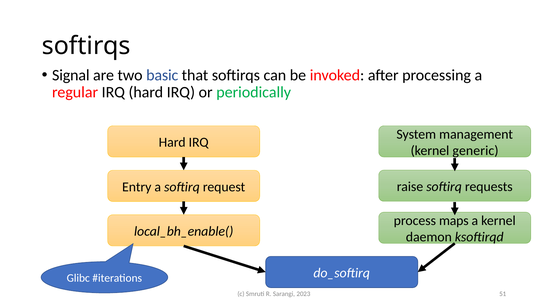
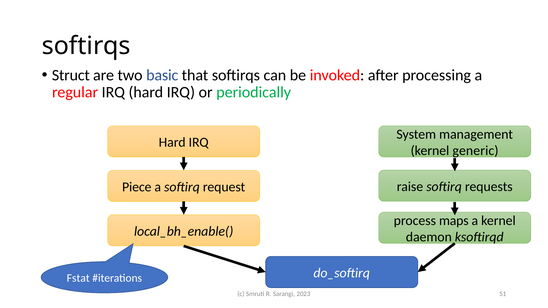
Signal: Signal -> Struct
Entry: Entry -> Piece
Glibc: Glibc -> Fstat
